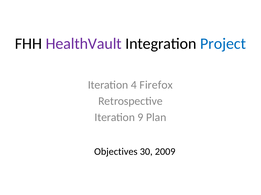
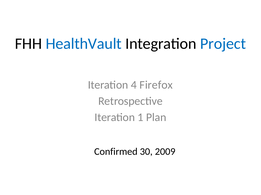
HealthVault colour: purple -> blue
9: 9 -> 1
Objectives: Objectives -> Confirmed
